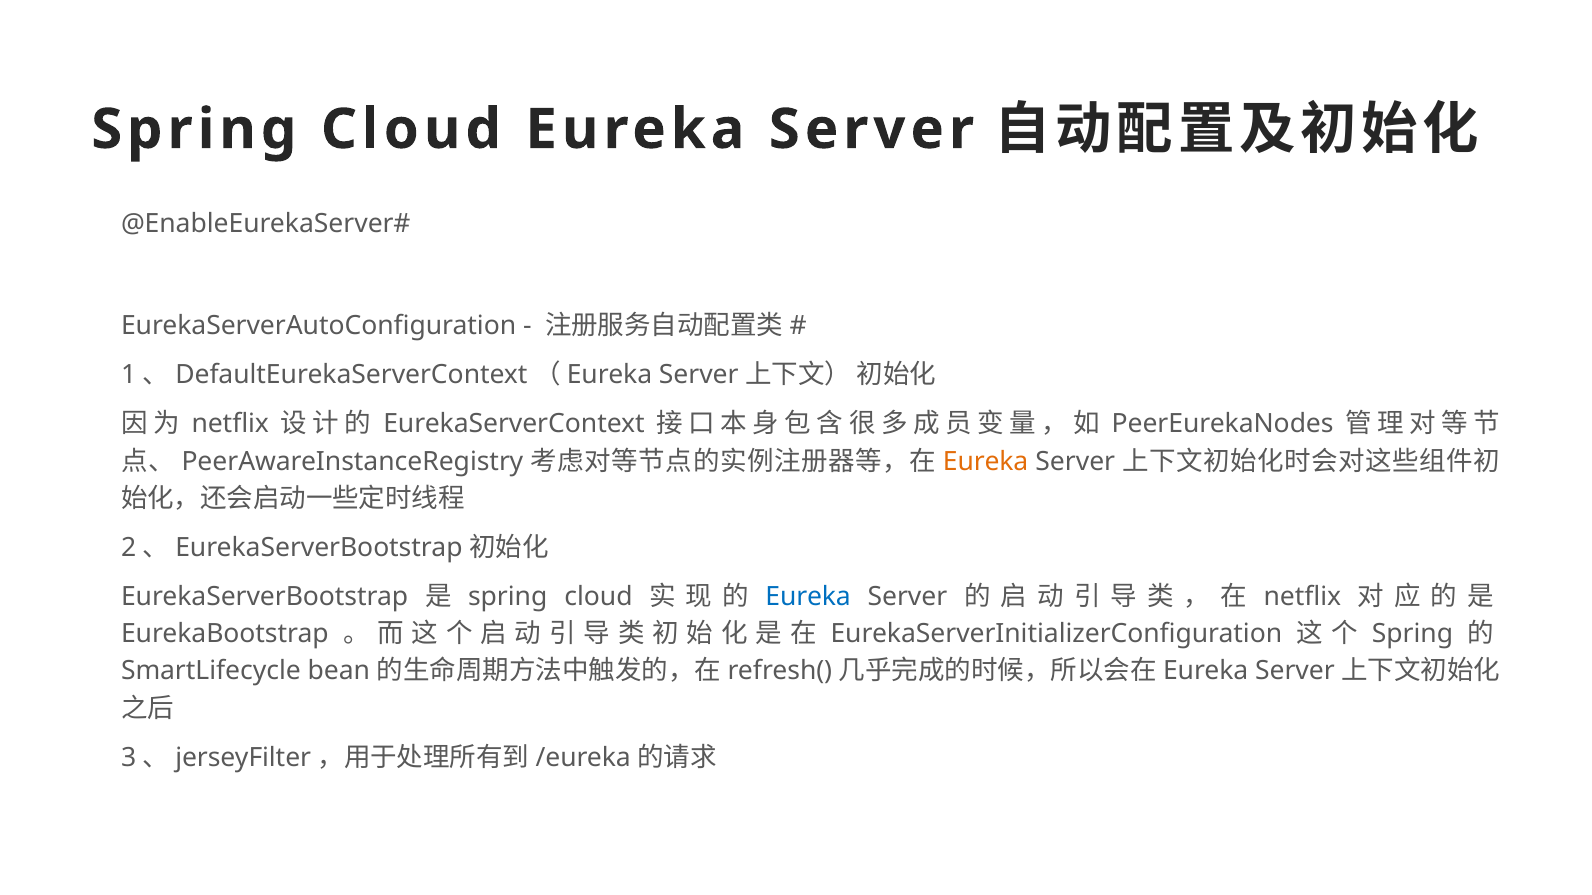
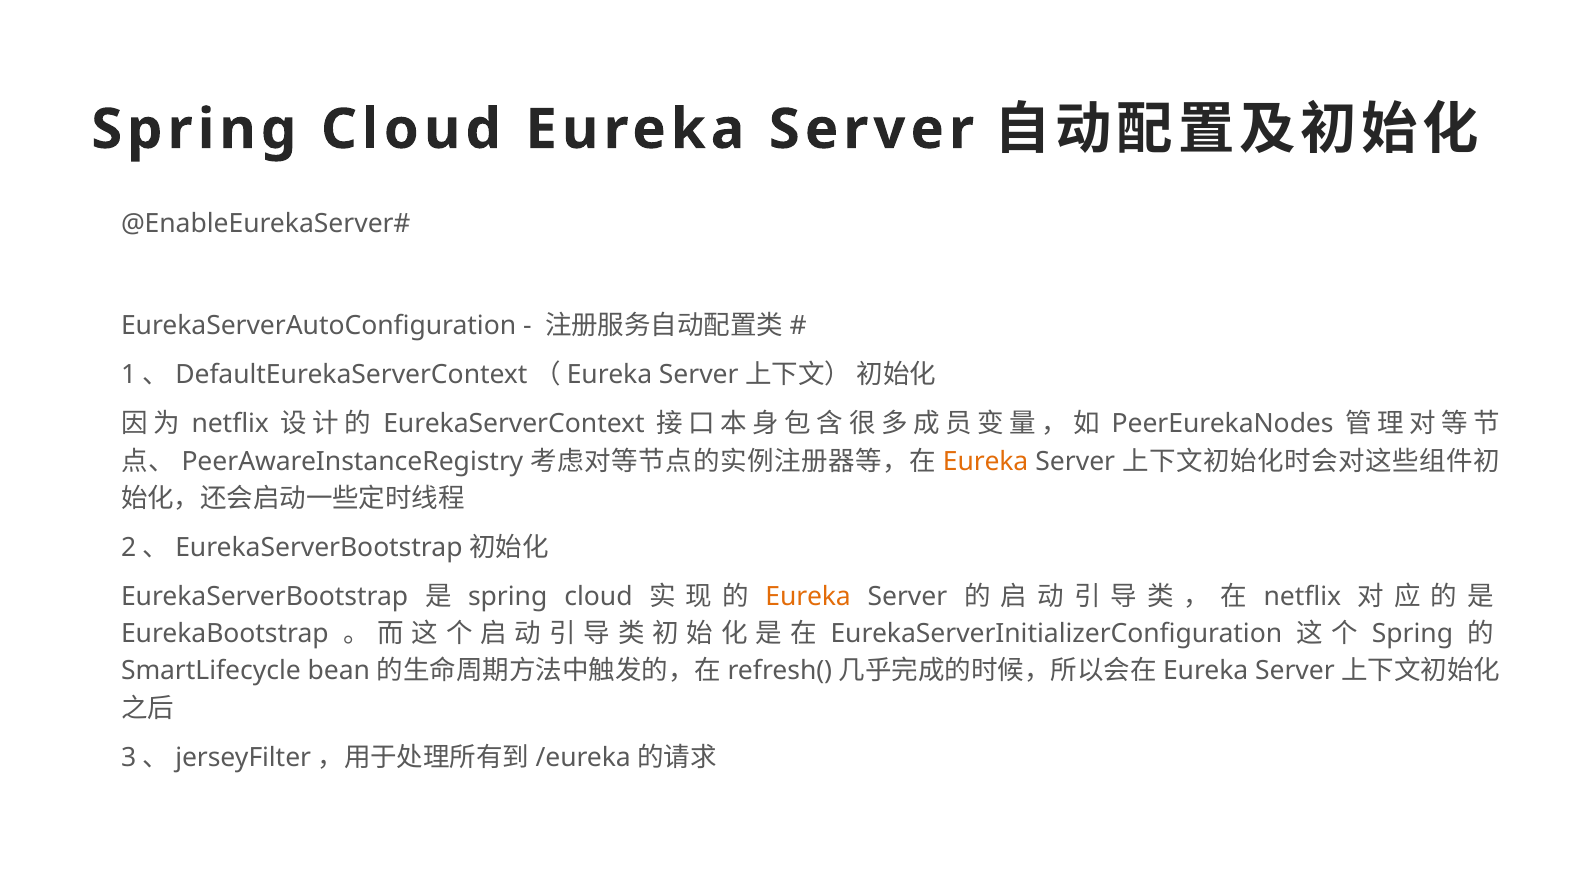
Eureka at (808, 597) colour: blue -> orange
